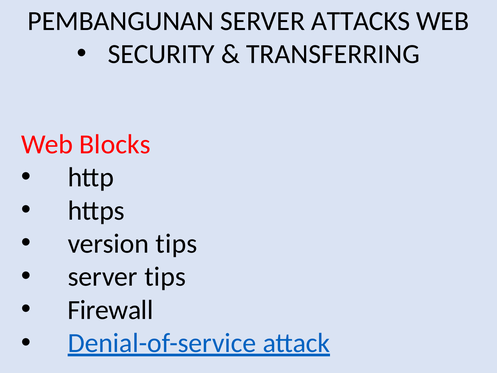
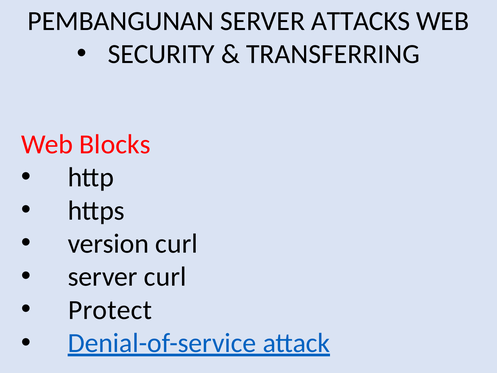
version tips: tips -> curl
server tips: tips -> curl
Firewall: Firewall -> Protect
